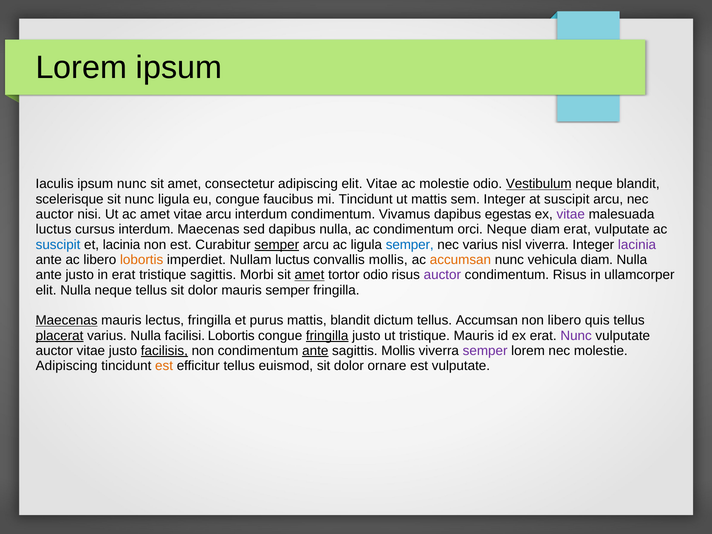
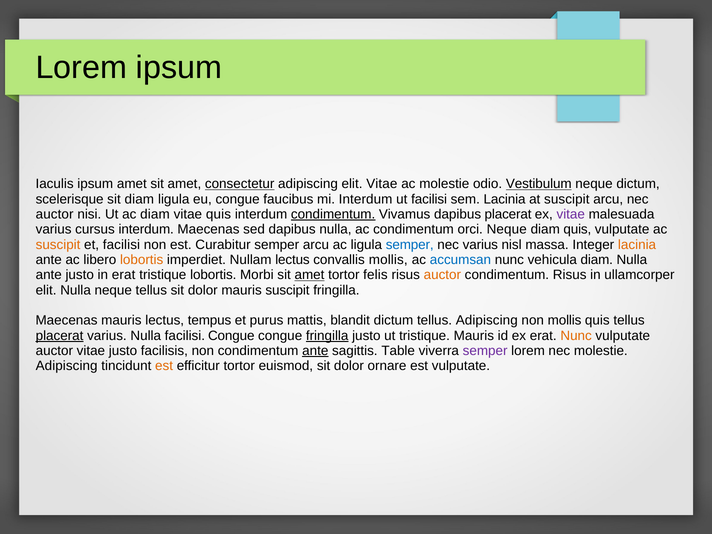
ipsum nunc: nunc -> amet
consectetur underline: none -> present
neque blandit: blandit -> dictum
sit nunc: nunc -> diam
mi Tincidunt: Tincidunt -> Interdum
ut mattis: mattis -> facilisi
sem Integer: Integer -> Lacinia
ac amet: amet -> diam
vitae arcu: arcu -> quis
condimentum at (333, 214) underline: none -> present
dapibus egestas: egestas -> placerat
luctus at (54, 229): luctus -> varius
diam erat: erat -> quis
suscipit at (58, 245) colour: blue -> orange
et lacinia: lacinia -> facilisi
semper at (277, 245) underline: present -> none
nisl viverra: viverra -> massa
lacinia at (637, 245) colour: purple -> orange
Nullam luctus: luctus -> lectus
accumsan at (460, 260) colour: orange -> blue
tristique sagittis: sagittis -> lobortis
tortor odio: odio -> felis
auctor at (442, 275) colour: purple -> orange
mauris semper: semper -> suscipit
Maecenas at (67, 320) underline: present -> none
lectus fringilla: fringilla -> tempus
tellus Accumsan: Accumsan -> Adipiscing
non libero: libero -> mollis
facilisi Lobortis: Lobortis -> Congue
Nunc at (576, 336) colour: purple -> orange
facilisis underline: present -> none
sagittis Mollis: Mollis -> Table
efficitur tellus: tellus -> tortor
